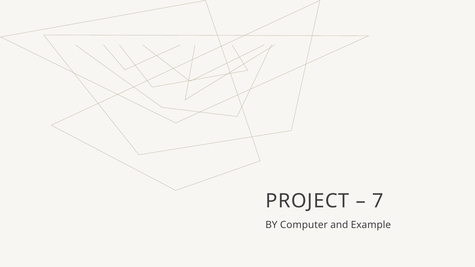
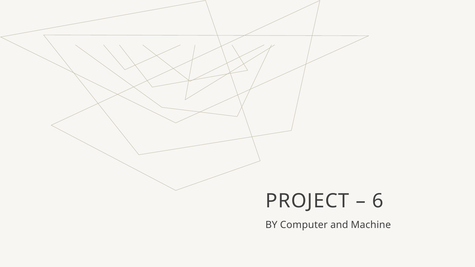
7: 7 -> 6
Example: Example -> Machine
